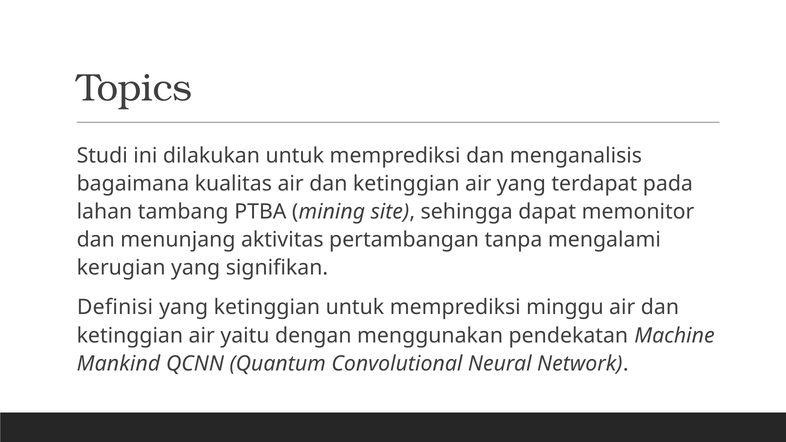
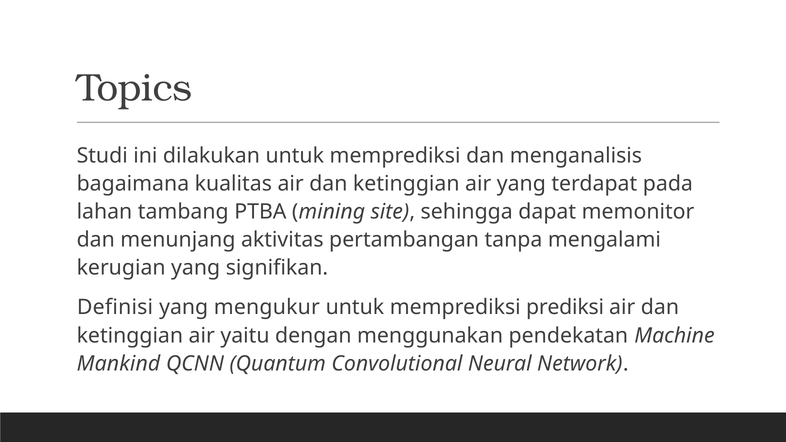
yang ketinggian: ketinggian -> mengukur
minggu: minggu -> prediksi
